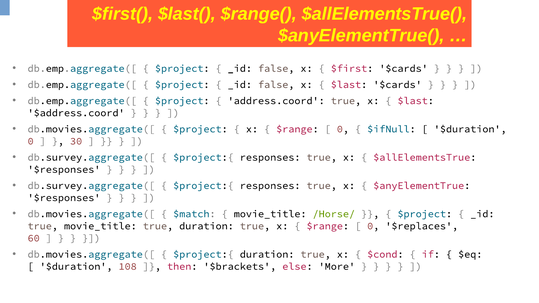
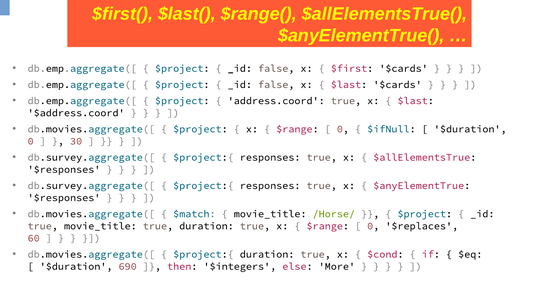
108: 108 -> 690
$brackets: $brackets -> $integers
